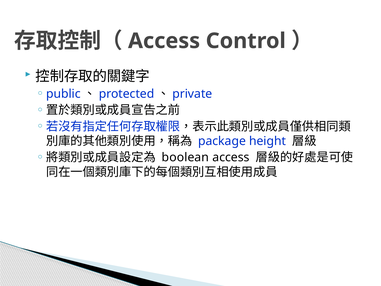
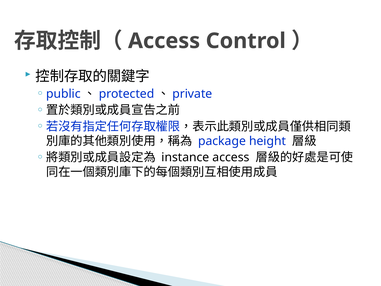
boolean: boolean -> instance
